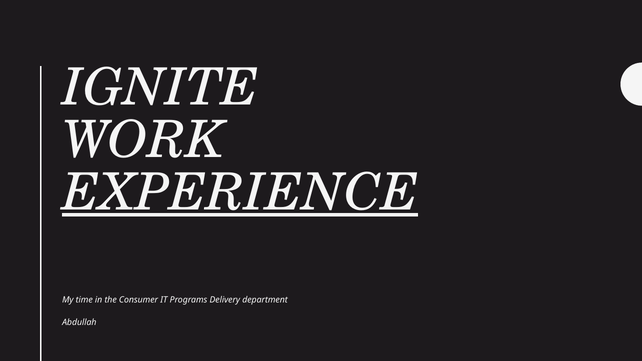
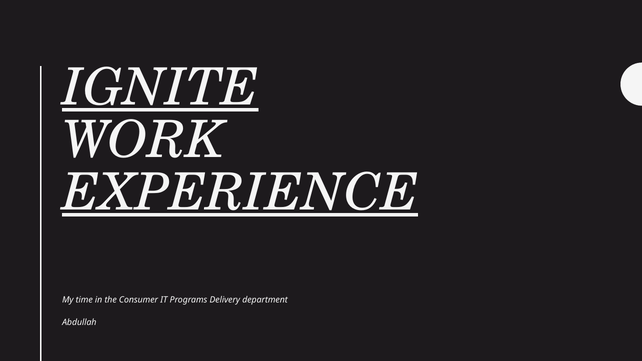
IGNITE underline: none -> present
